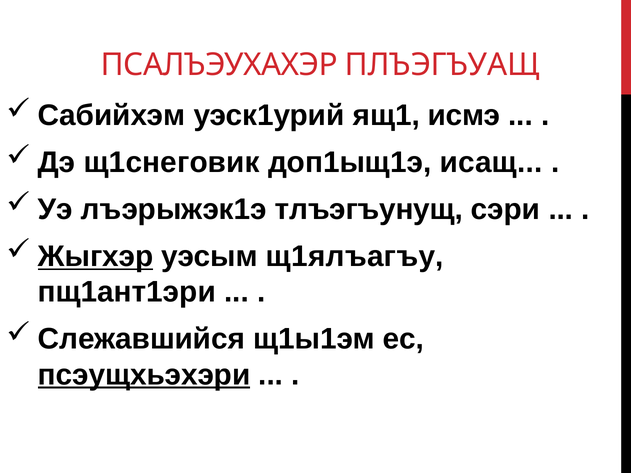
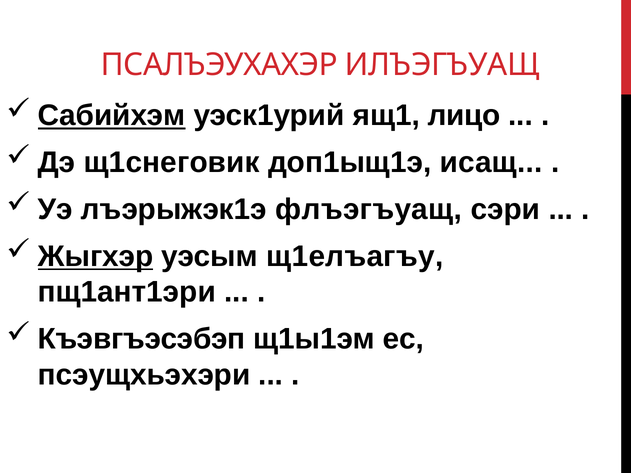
ПЛЪЭГЪУАЩ: ПЛЪЭГЪУАЩ -> ИЛЪЭГЪУАЩ
Сабийхэм underline: none -> present
исмэ: исмэ -> лицо
тлъэгъунущ: тлъэгъунущ -> флъэгъуащ
щ1ялъагъу: щ1ялъагъу -> щ1елъагъу
Слежавшийся: Слежавшийся -> Къэвгъэсэбэп
псэущхьэхэри underline: present -> none
